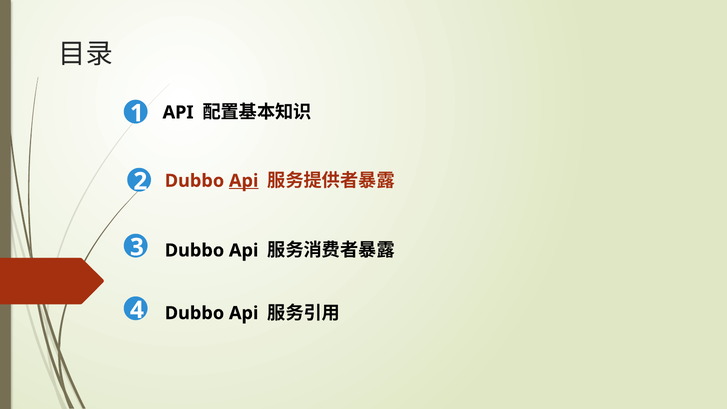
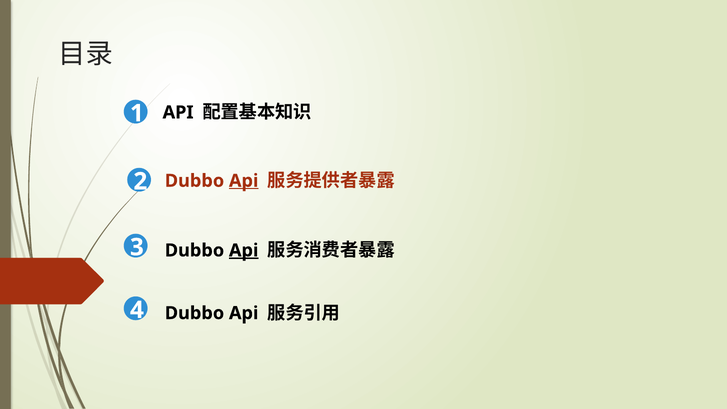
Api at (244, 250) underline: none -> present
